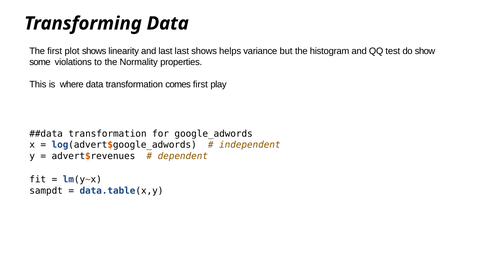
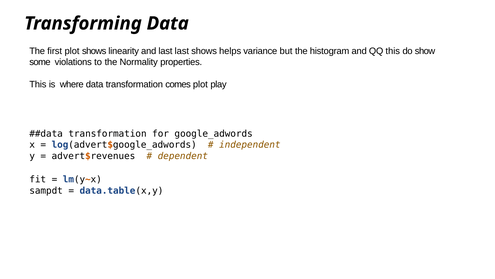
QQ test: test -> this
comes first: first -> plot
